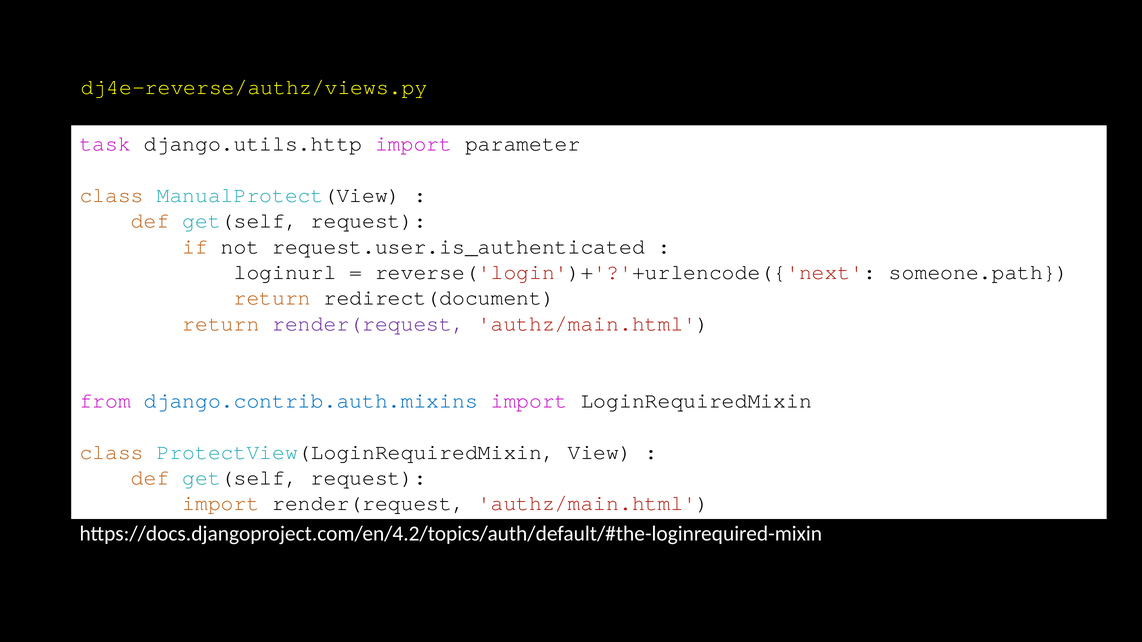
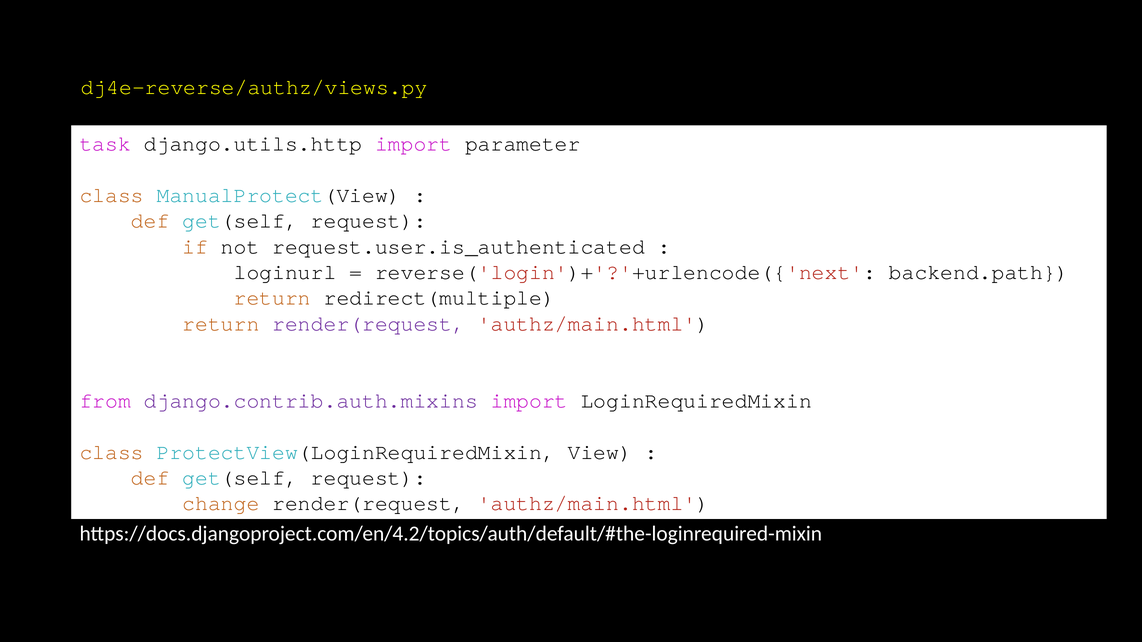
someone.path: someone.path -> backend.path
redirect(document: redirect(document -> redirect(multiple
django.contrib.auth.mixins colour: blue -> purple
import at (221, 504): import -> change
